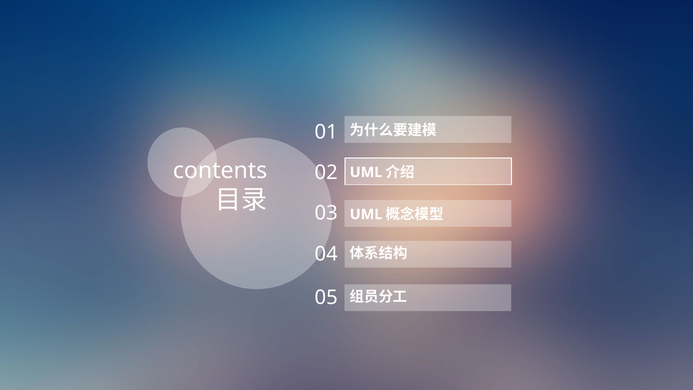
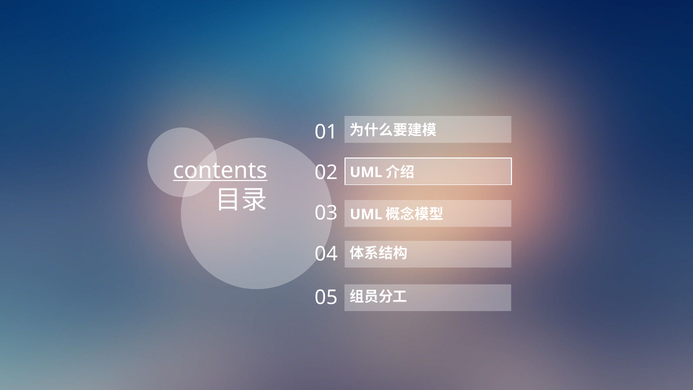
contents underline: none -> present
